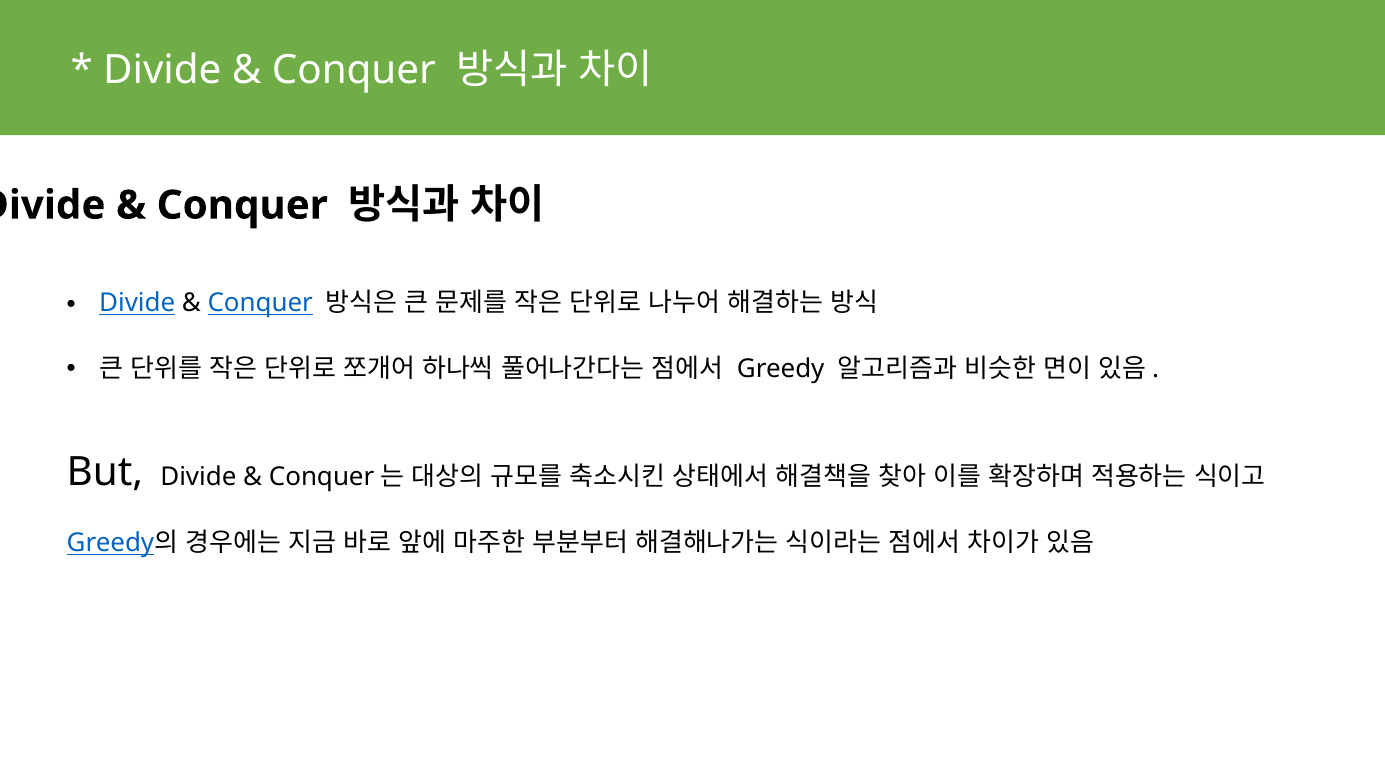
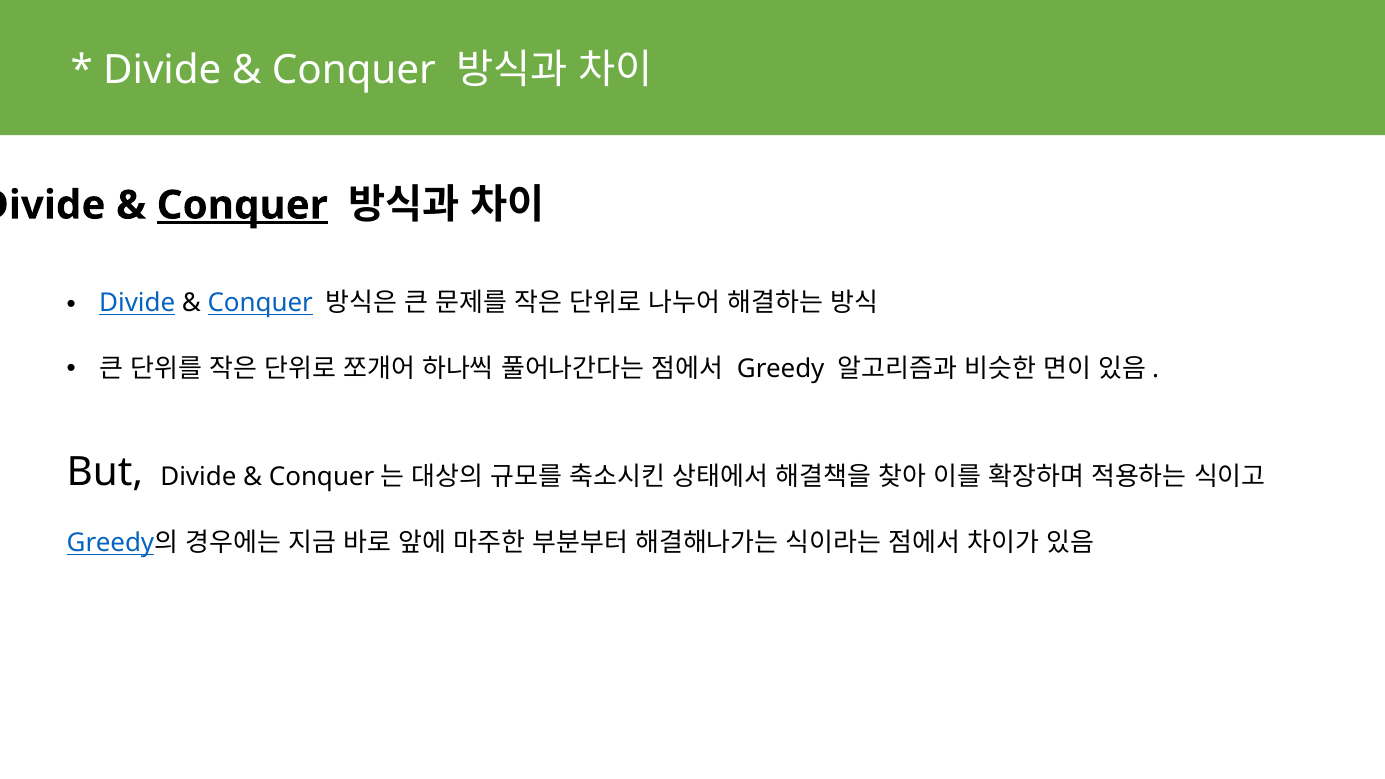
Conquer at (242, 205) underline: none -> present
